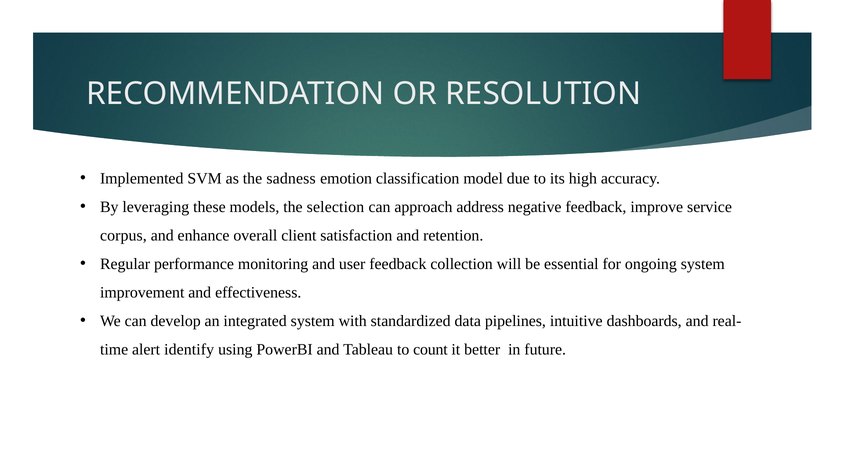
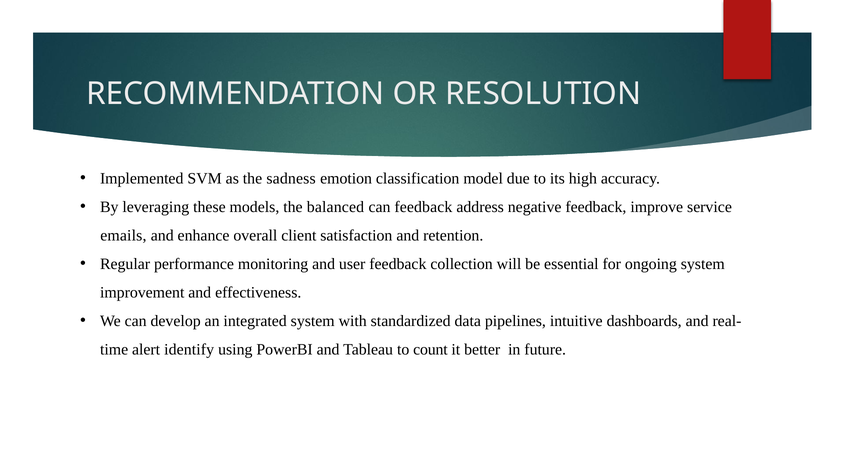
selection: selection -> balanced
can approach: approach -> feedback
corpus: corpus -> emails
